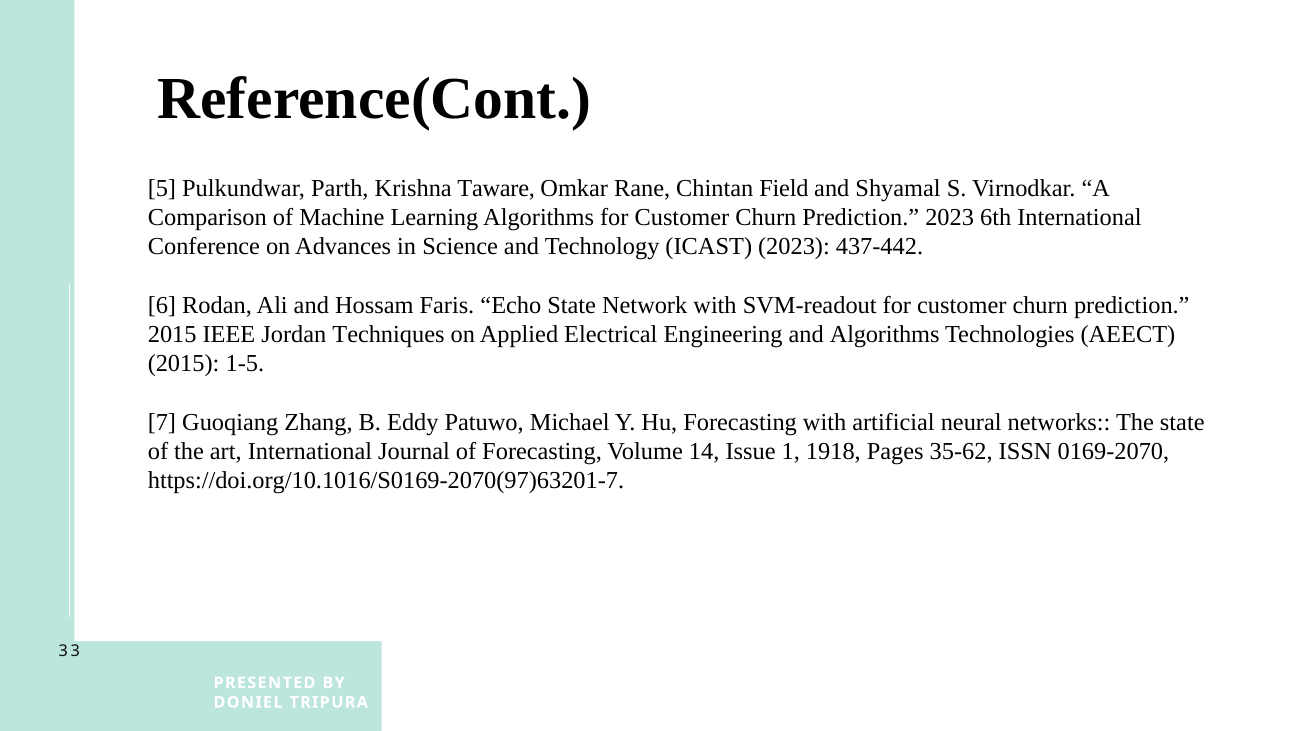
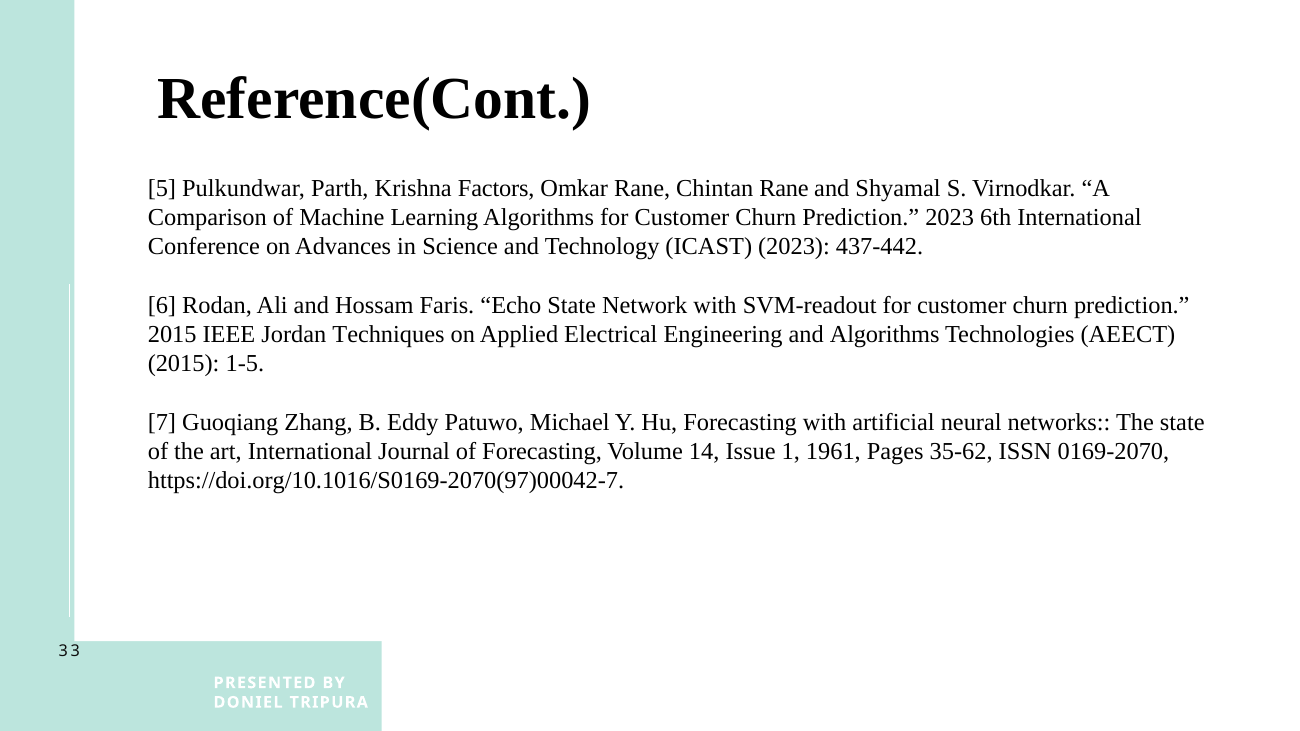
Taware: Taware -> Factors
Chintan Field: Field -> Rane
1918: 1918 -> 1961
https://doi.org/10.1016/S0169-2070(97)63201-7: https://doi.org/10.1016/S0169-2070(97)63201-7 -> https://doi.org/10.1016/S0169-2070(97)00042-7
